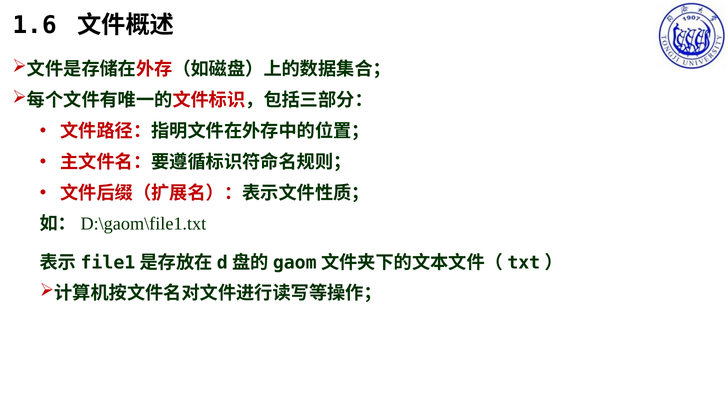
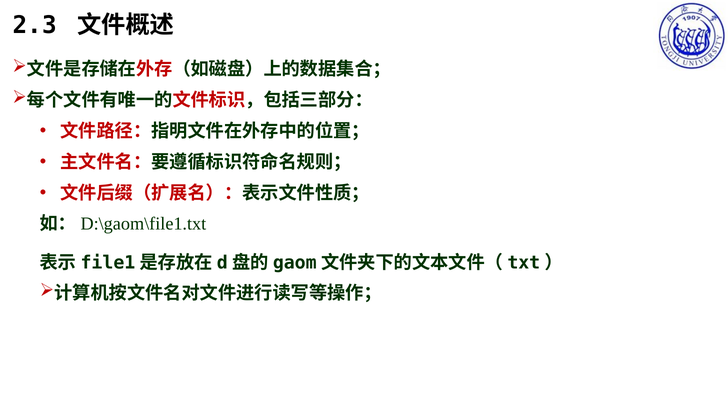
1.6: 1.6 -> 2.3
